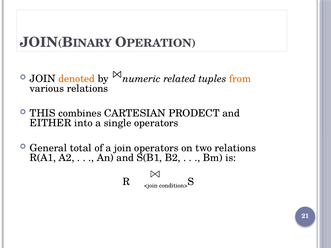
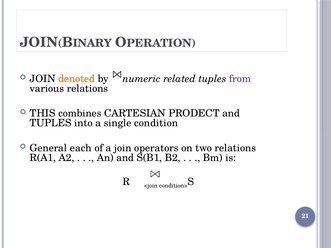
from colour: orange -> purple
EITHER at (51, 123): EITHER -> TUPLES
single operators: operators -> condition
total: total -> each
